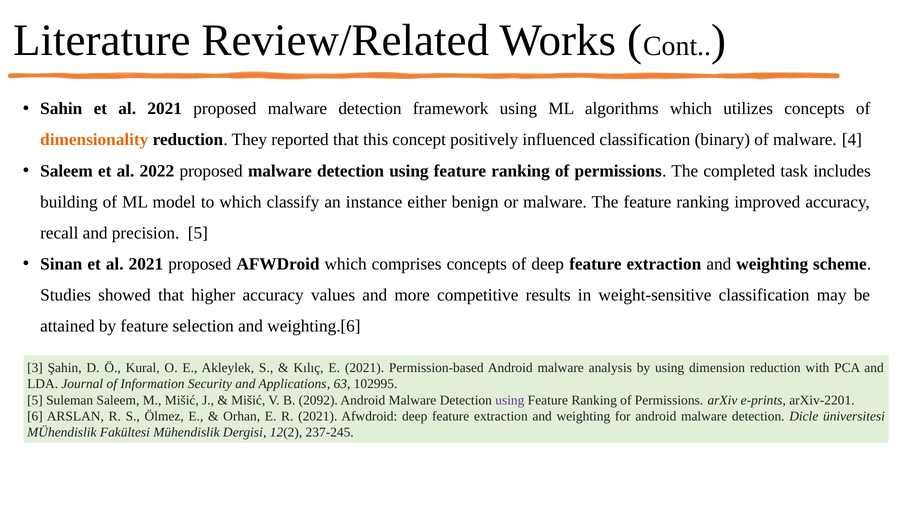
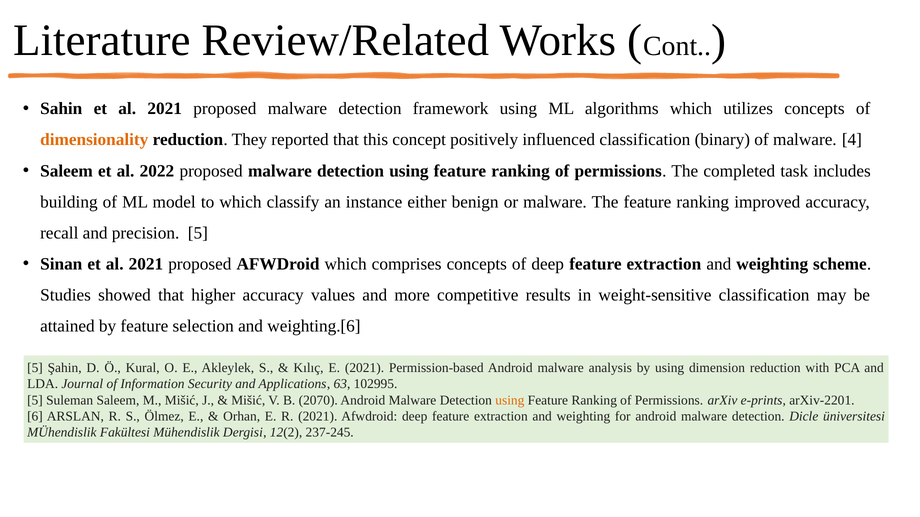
3 at (35, 368): 3 -> 5
2092: 2092 -> 2070
using at (510, 400) colour: purple -> orange
